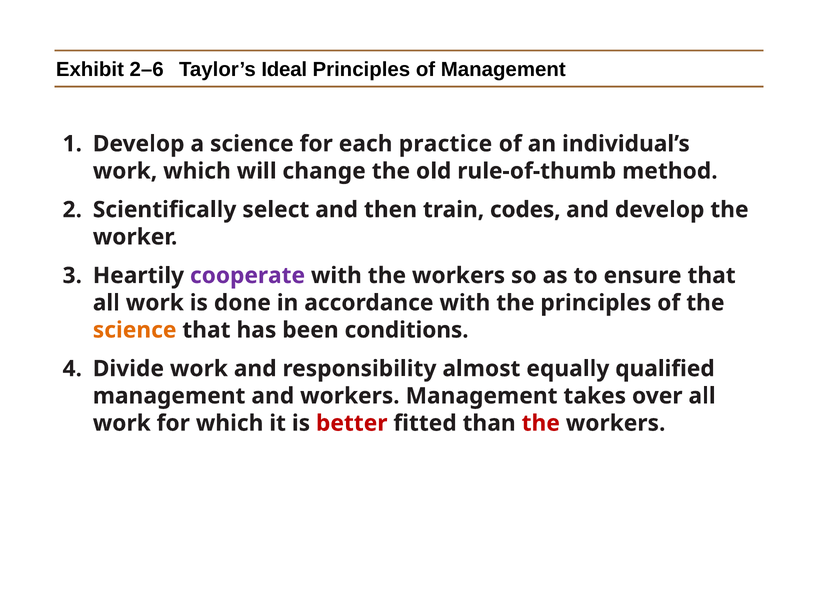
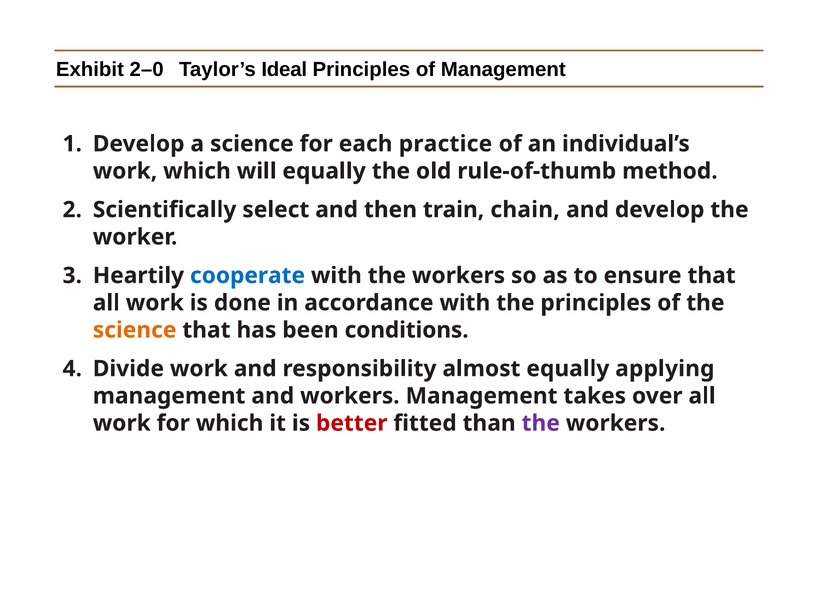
2–6: 2–6 -> 2–0
will change: change -> equally
codes: codes -> chain
cooperate colour: purple -> blue
qualified: qualified -> applying
the at (541, 424) colour: red -> purple
